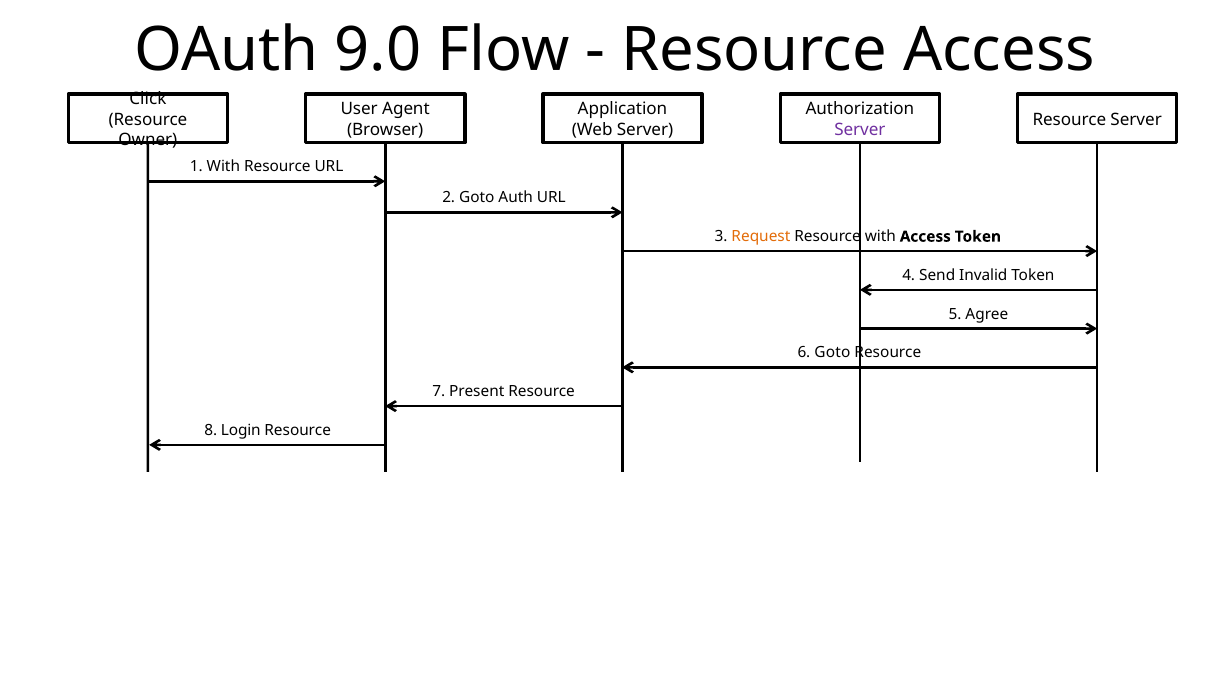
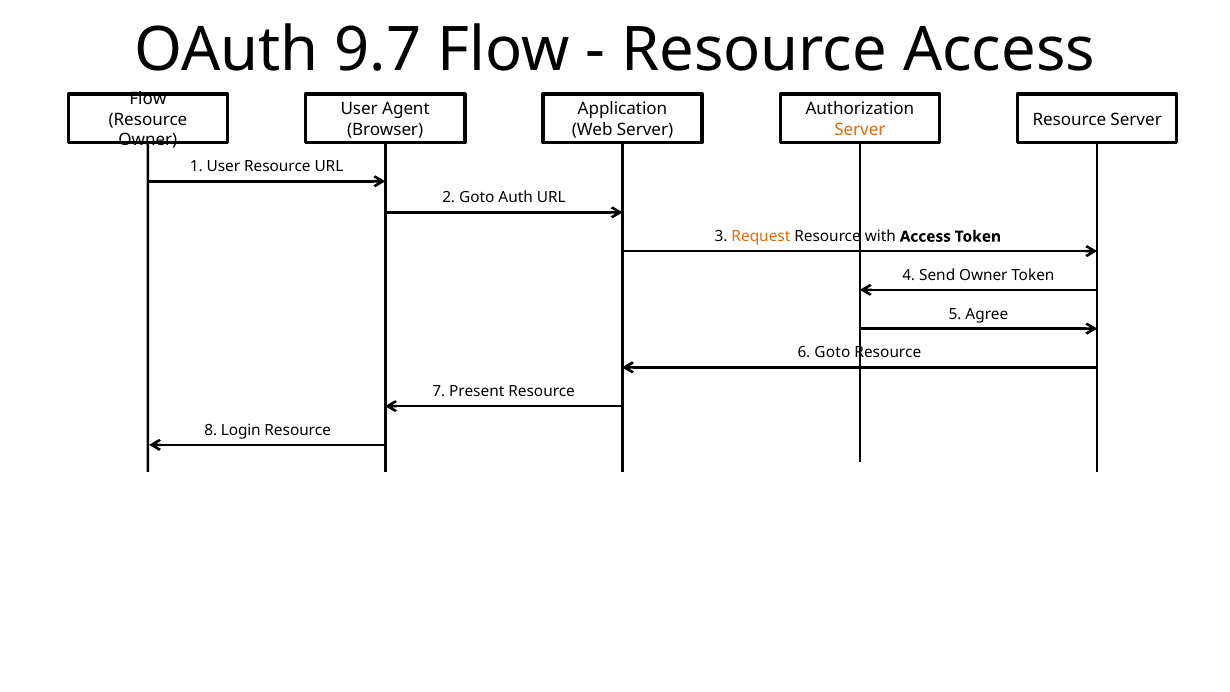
9.0: 9.0 -> 9.7
Click at (148, 99): Click -> Flow
Server at (860, 130) colour: purple -> orange
1 With: With -> User
Send Invalid: Invalid -> Owner
